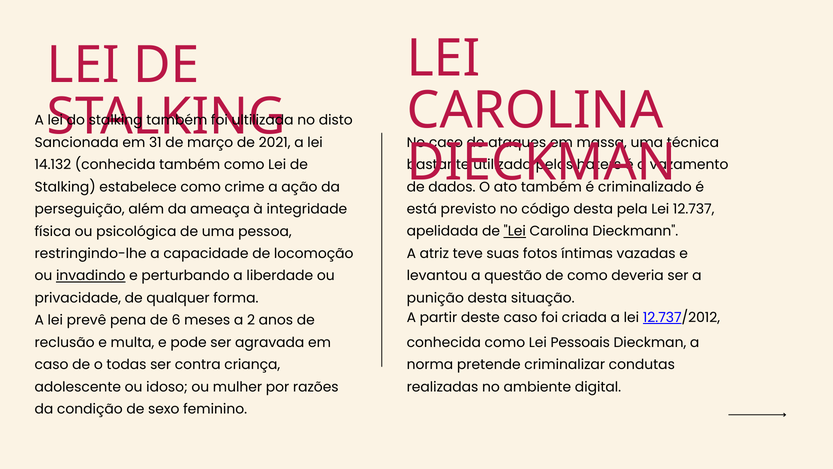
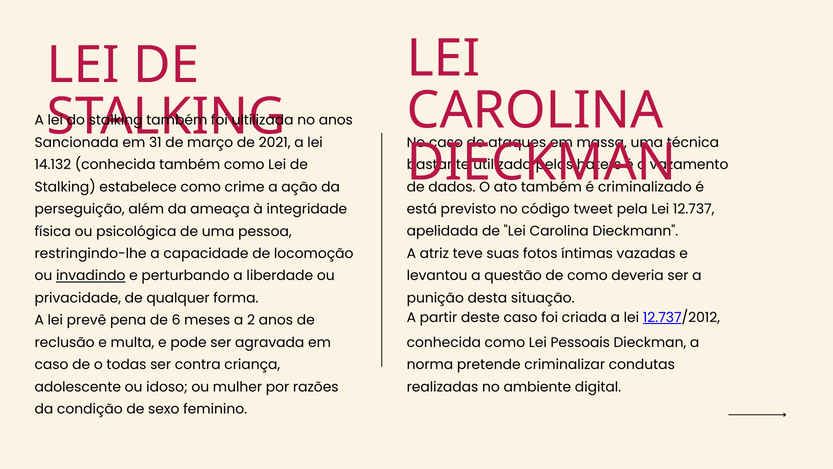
no disto: disto -> anos
código desta: desta -> tweet
Lei at (515, 231) underline: present -> none
